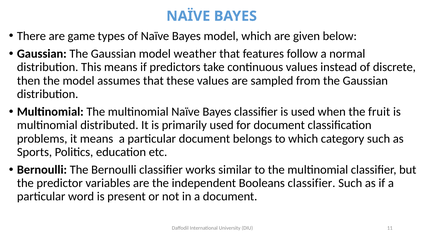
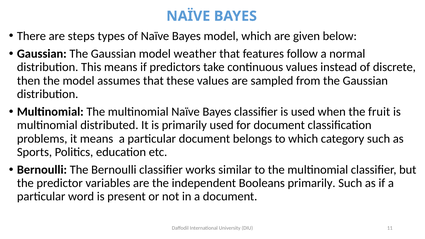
game: game -> steps
Booleans classifier: classifier -> primarily
